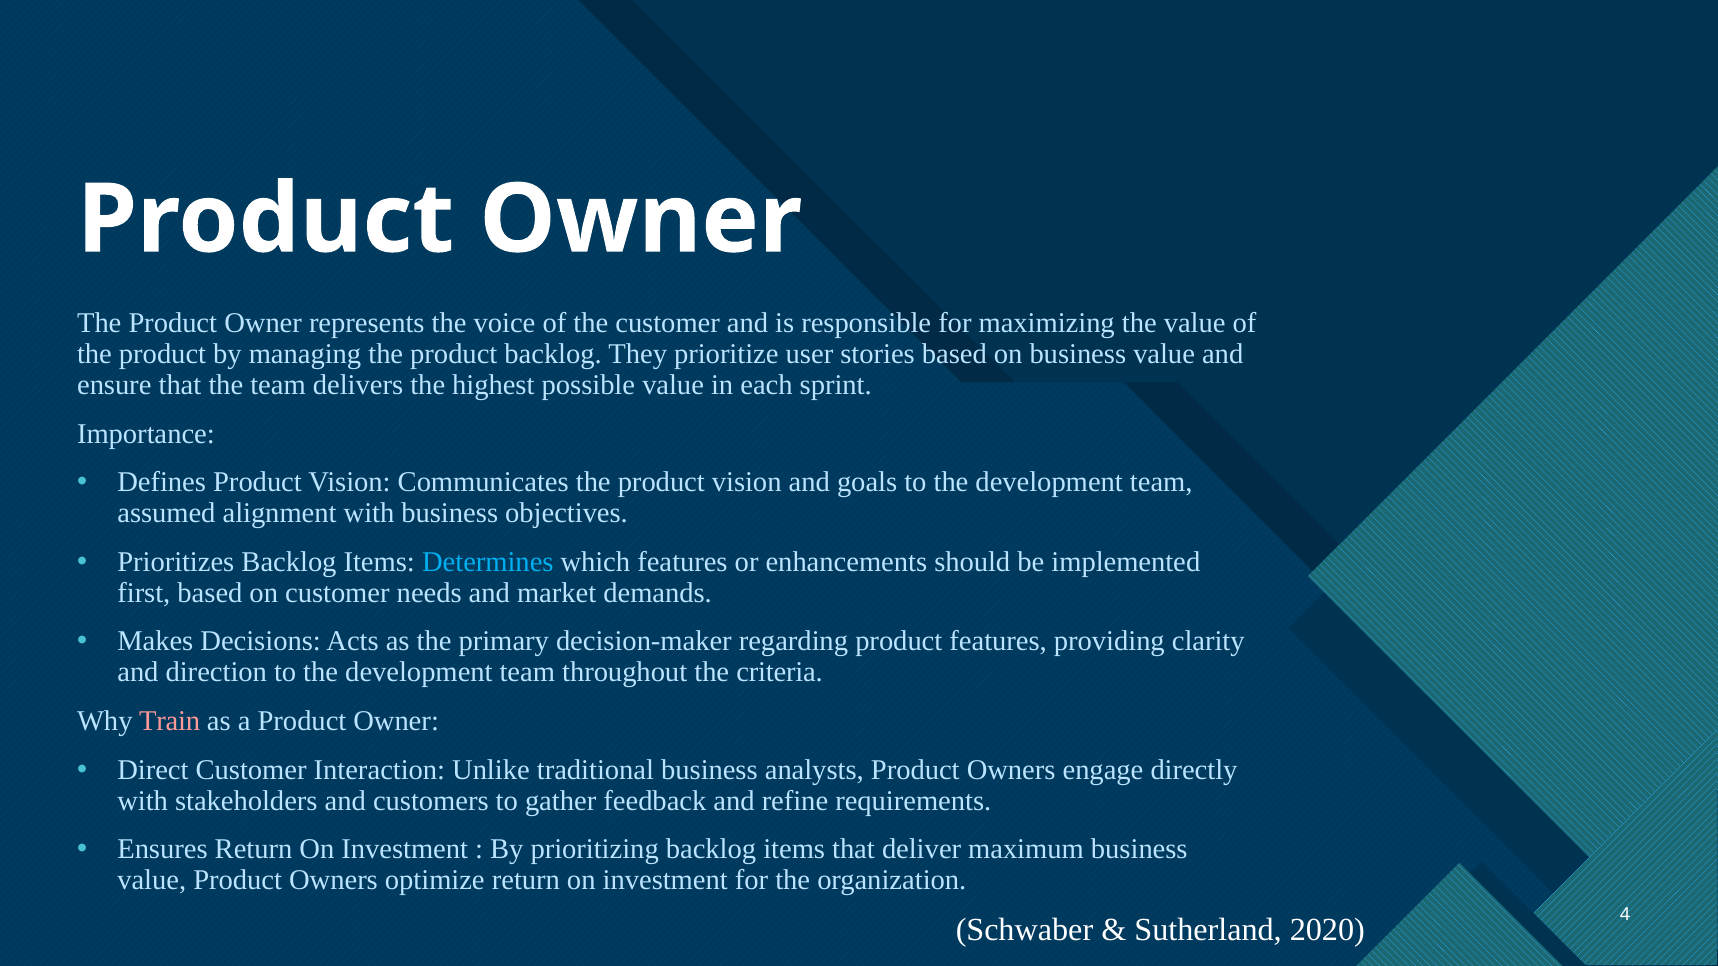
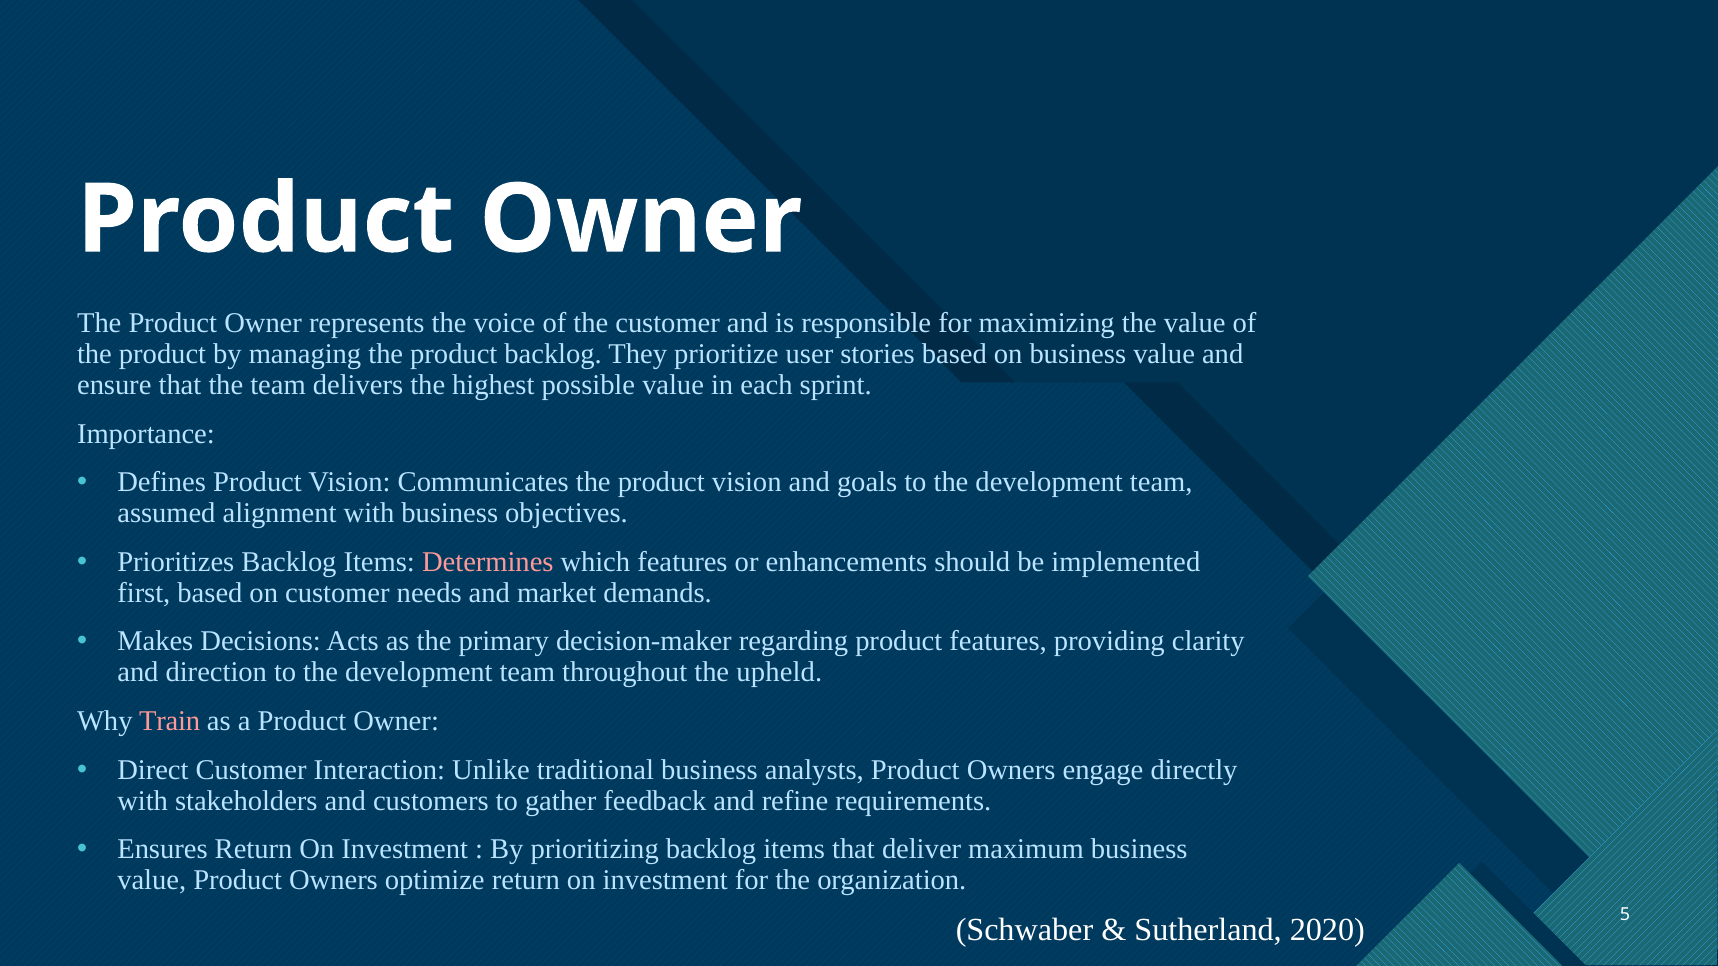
Determines colour: light blue -> pink
criteria: criteria -> upheld
4: 4 -> 5
